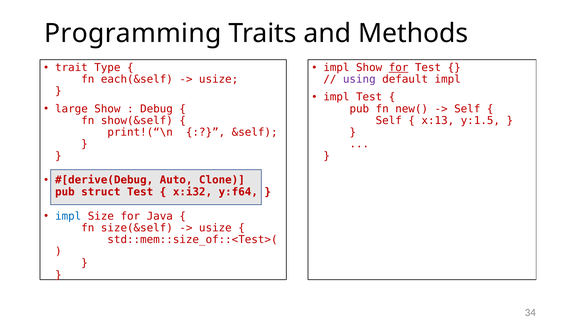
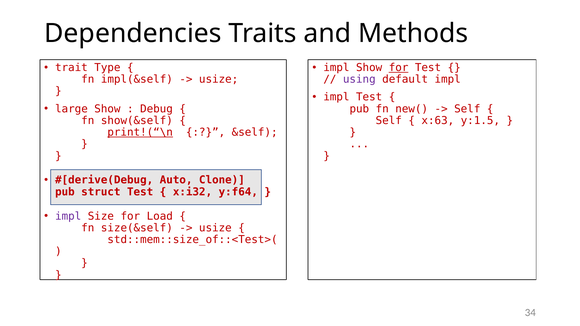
Programming: Programming -> Dependencies
each(&self: each(&self -> impl(&self
x:13: x:13 -> x:63
print!(“\n underline: none -> present
impl at (68, 216) colour: blue -> purple
Java: Java -> Load
